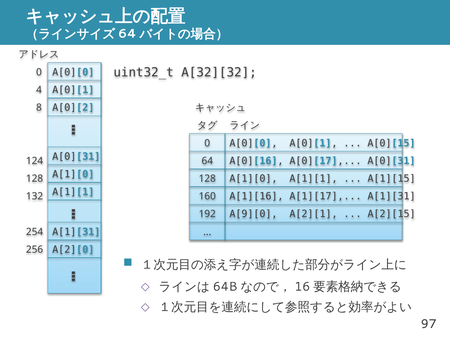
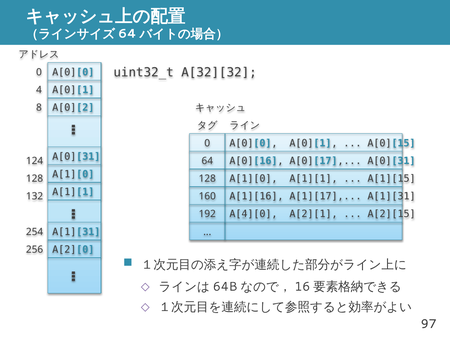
A[9][0: A[9][0 -> A[4][0
